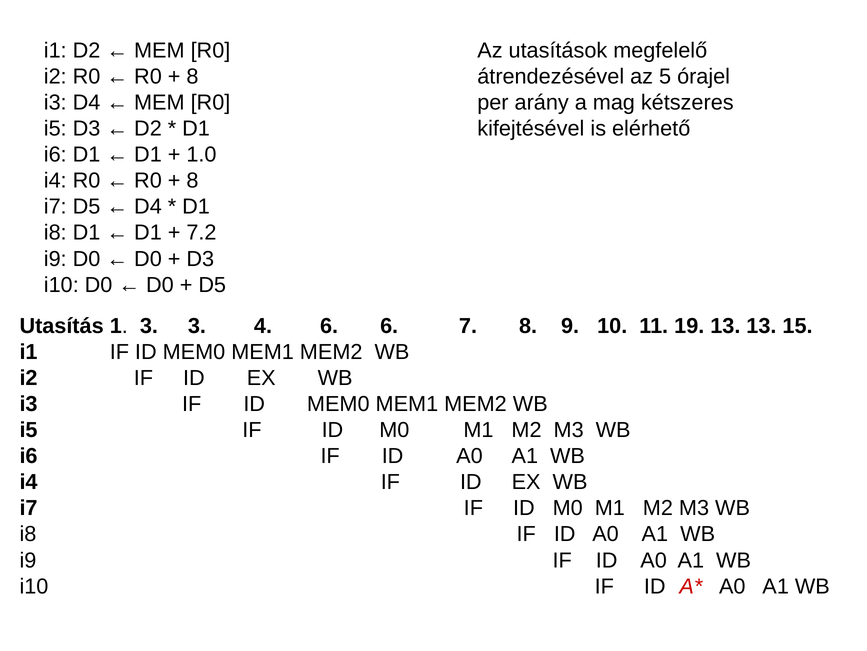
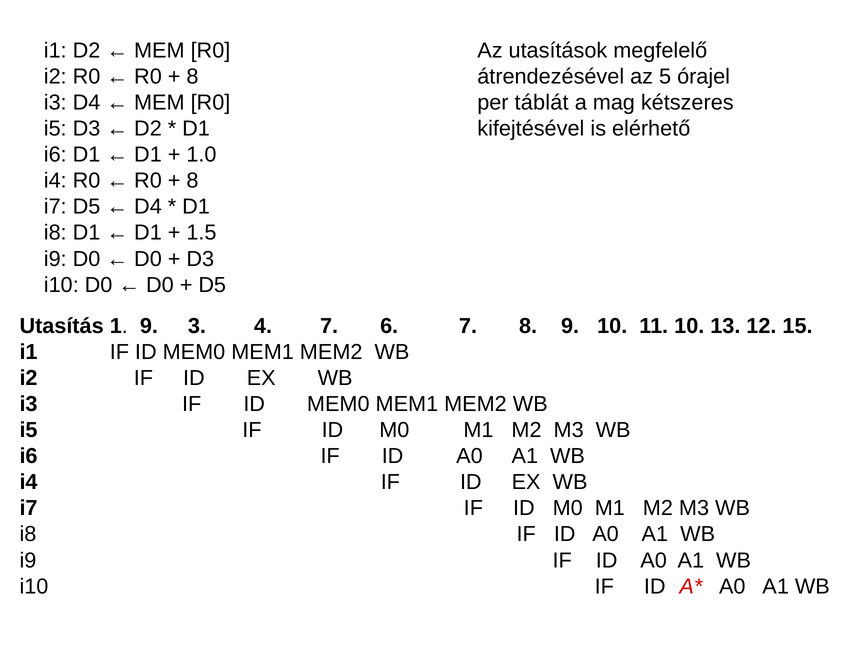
arány: arány -> táblát
7.2: 7.2 -> 1.5
1 3: 3 -> 9
4 6: 6 -> 7
11 19: 19 -> 10
13 13: 13 -> 12
